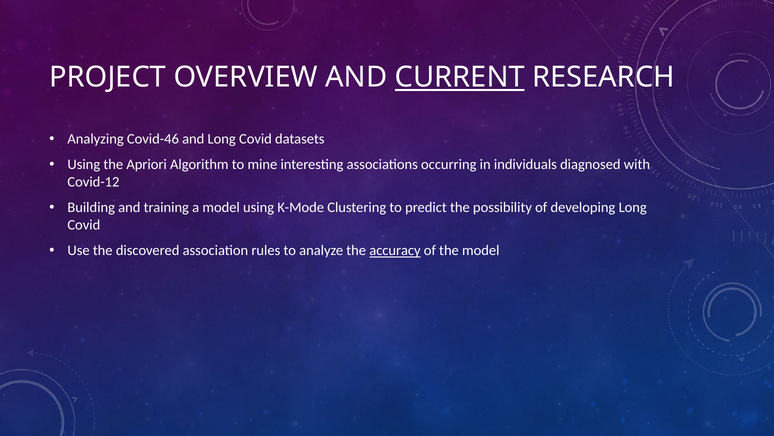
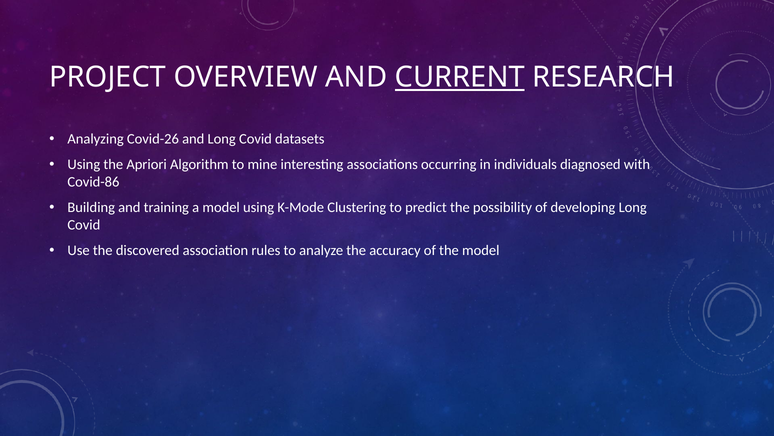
Covid-46: Covid-46 -> Covid-26
Covid-12: Covid-12 -> Covid-86
accuracy underline: present -> none
